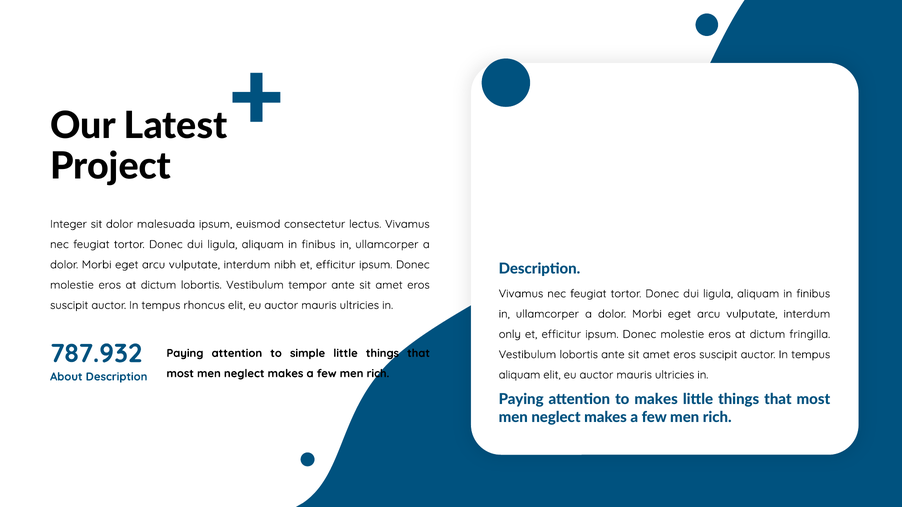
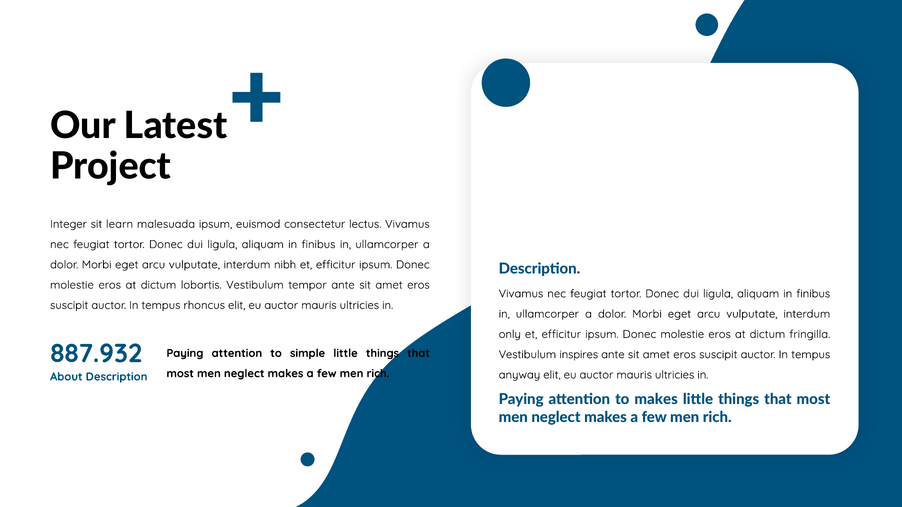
sit dolor: dolor -> learn
787.932: 787.932 -> 887.932
Vestibulum lobortis: lobortis -> inspires
aliquam at (520, 375): aliquam -> anyway
